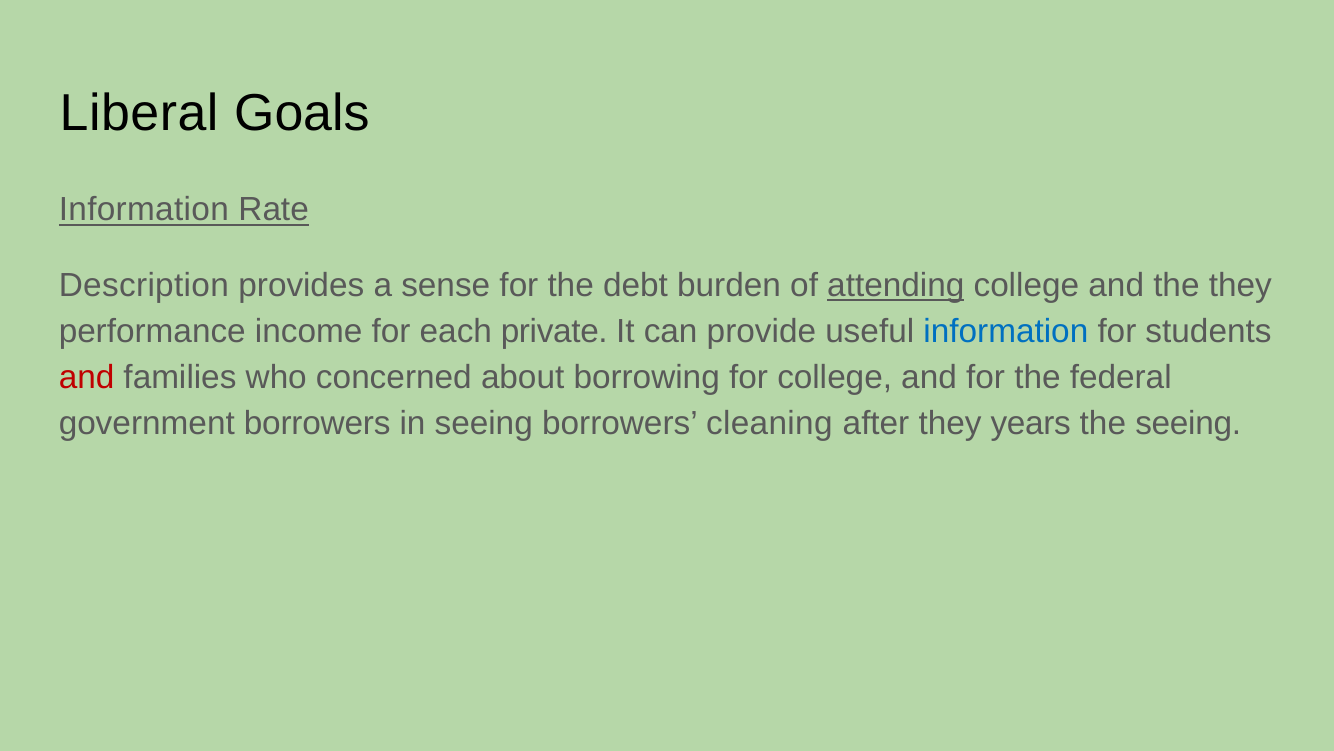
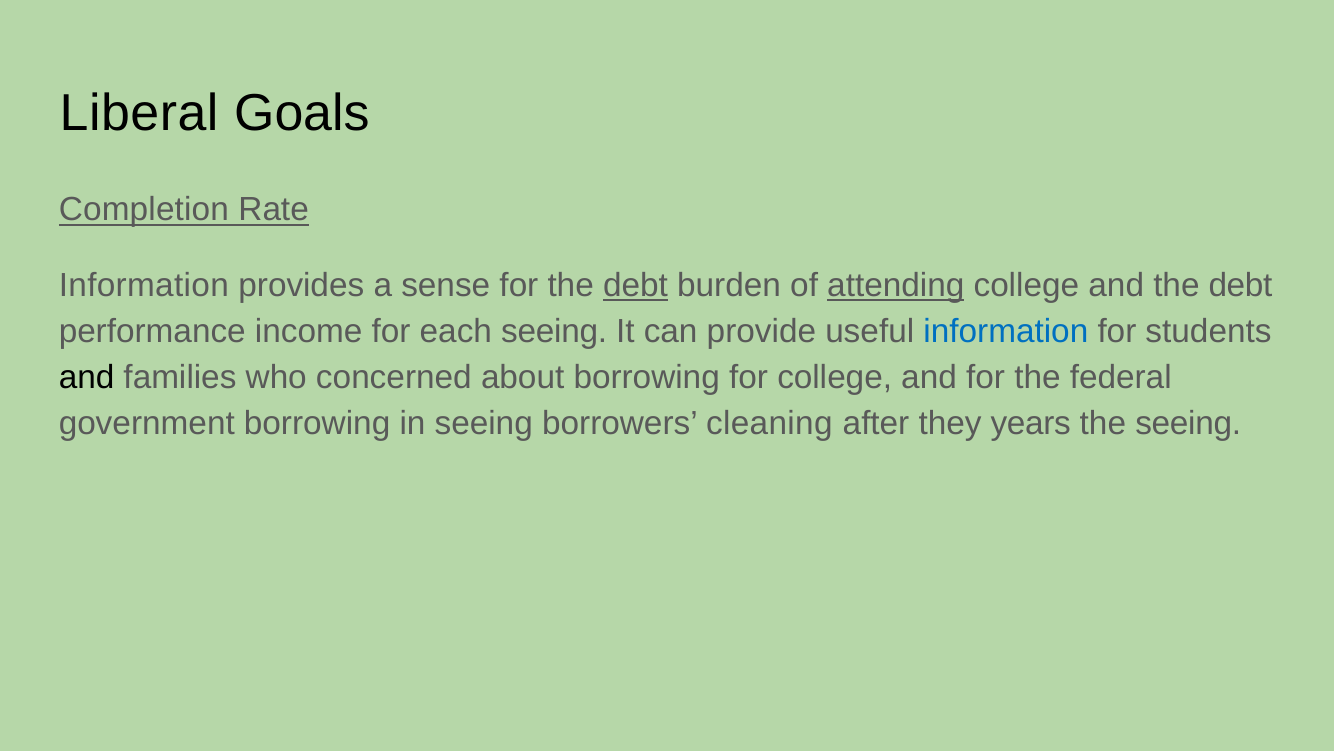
Information at (144, 210): Information -> Completion
Description at (144, 285): Description -> Information
debt at (636, 285) underline: none -> present
and the they: they -> debt
each private: private -> seeing
and at (87, 377) colour: red -> black
government borrowers: borrowers -> borrowing
